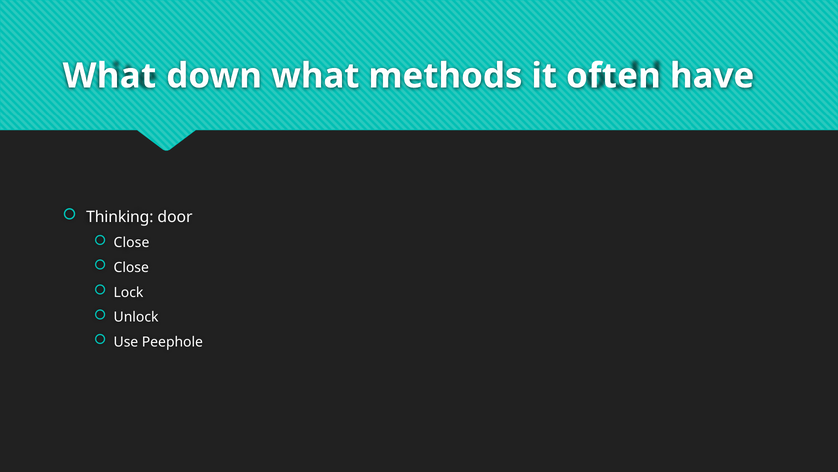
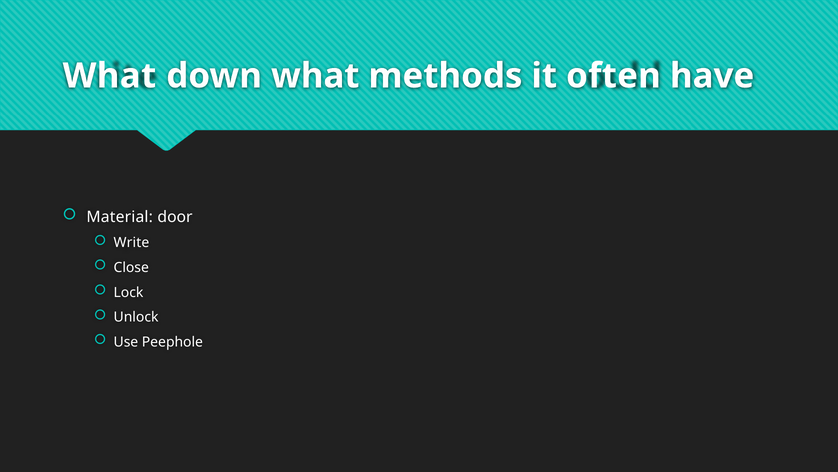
Thinking: Thinking -> Material
Close at (132, 243): Close -> Write
